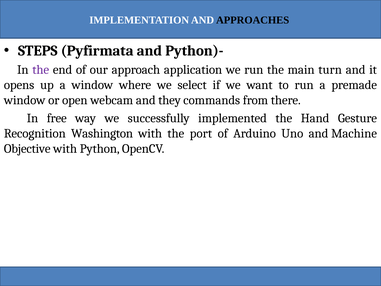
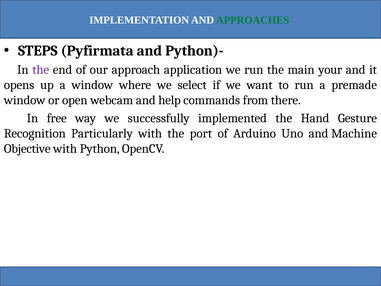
APPROACHES colour: black -> green
turn: turn -> your
they: they -> help
Washington: Washington -> Particularly
